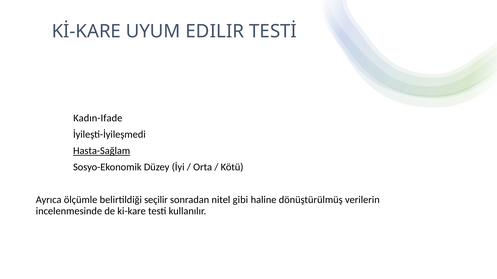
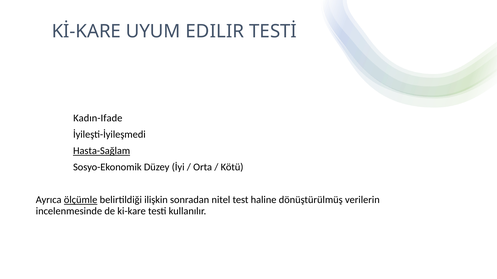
ölçümle underline: none -> present
seçilir: seçilir -> ilişkin
gibi: gibi -> test
